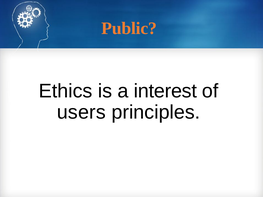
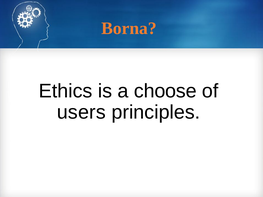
Public: Public -> Borna
interest: interest -> choose
